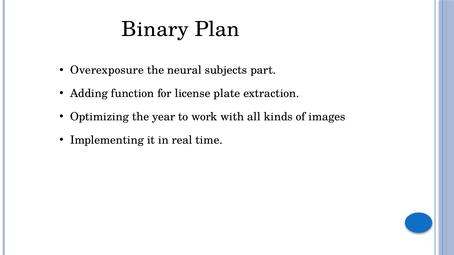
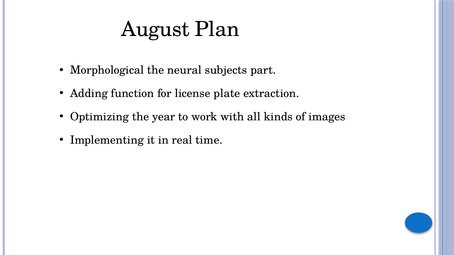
Binary: Binary -> August
Overexposure: Overexposure -> Morphological
